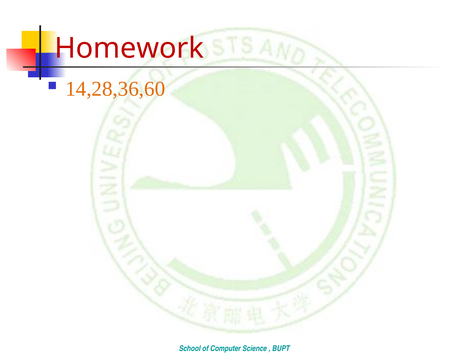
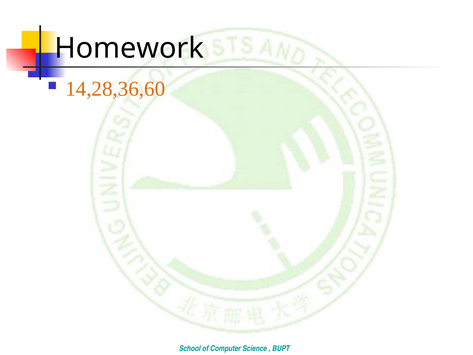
Homework colour: red -> black
